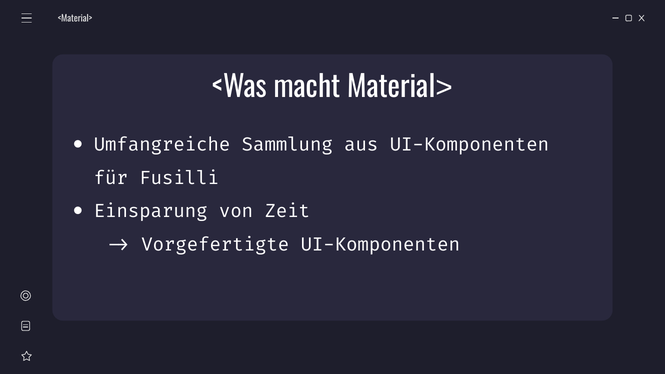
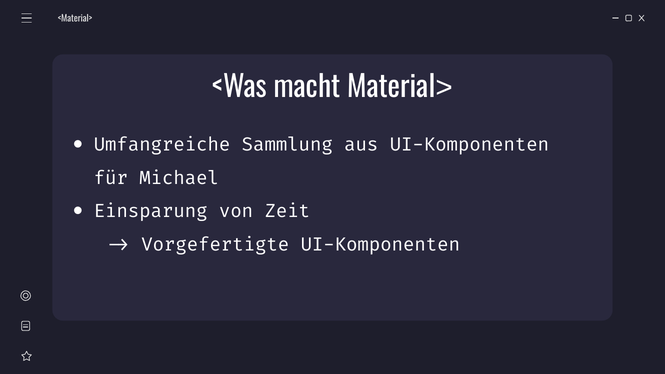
Fusilli: Fusilli -> Michael
